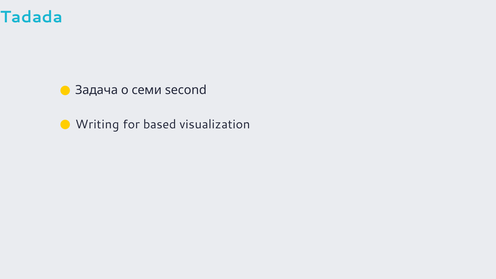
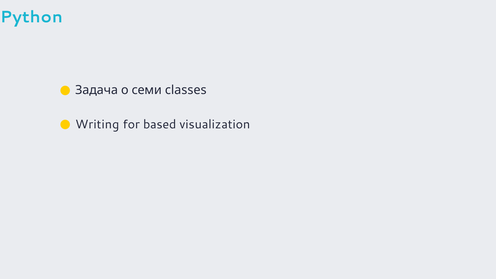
Tadada: Tadada -> Python
second: second -> classes
